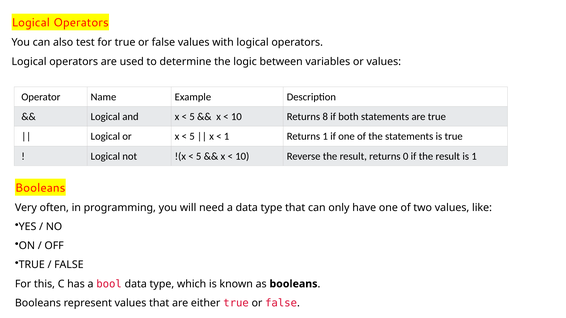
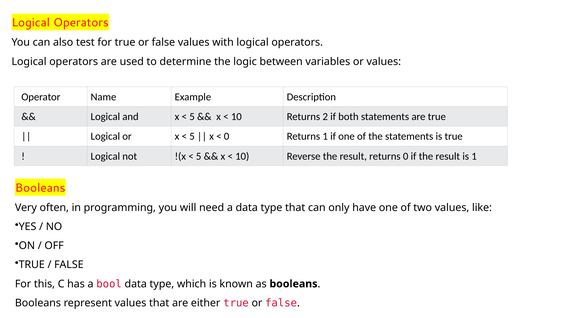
8: 8 -> 2
1 at (227, 137): 1 -> 0
